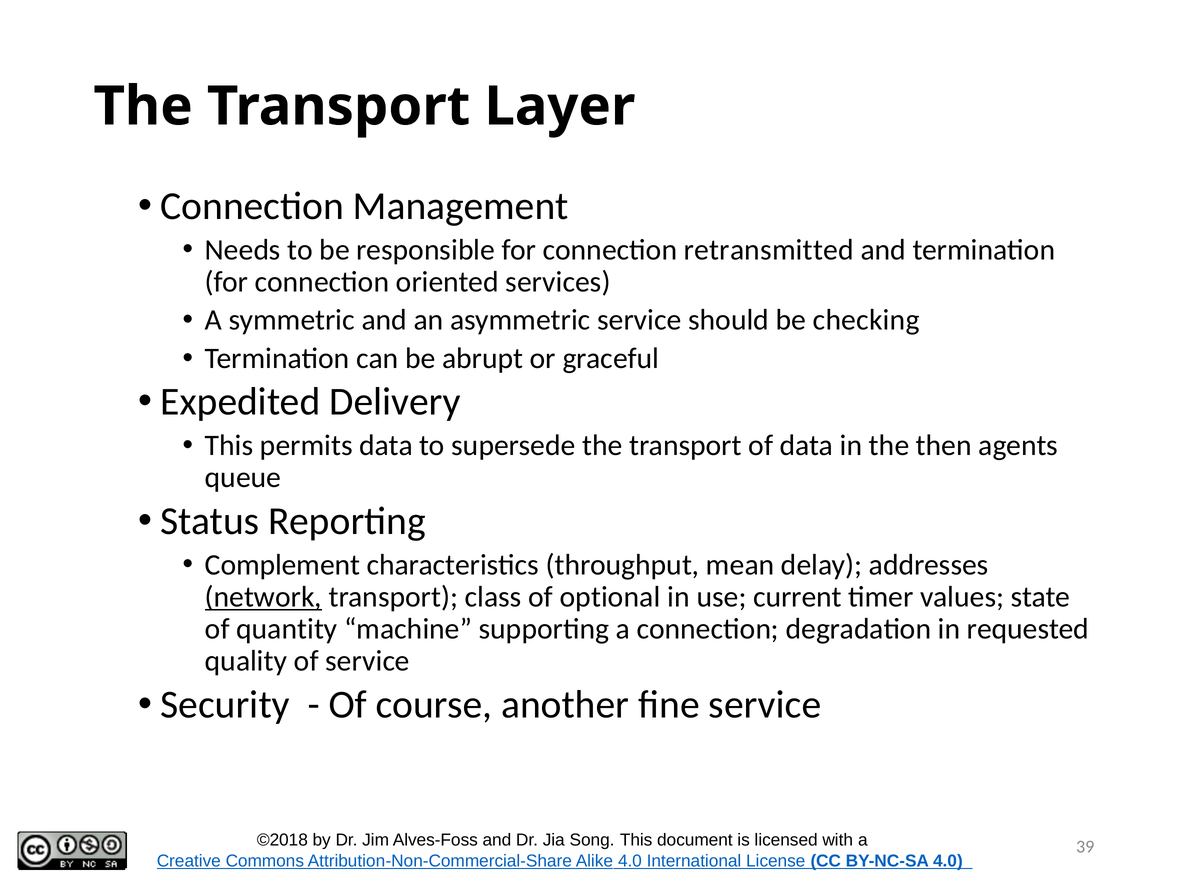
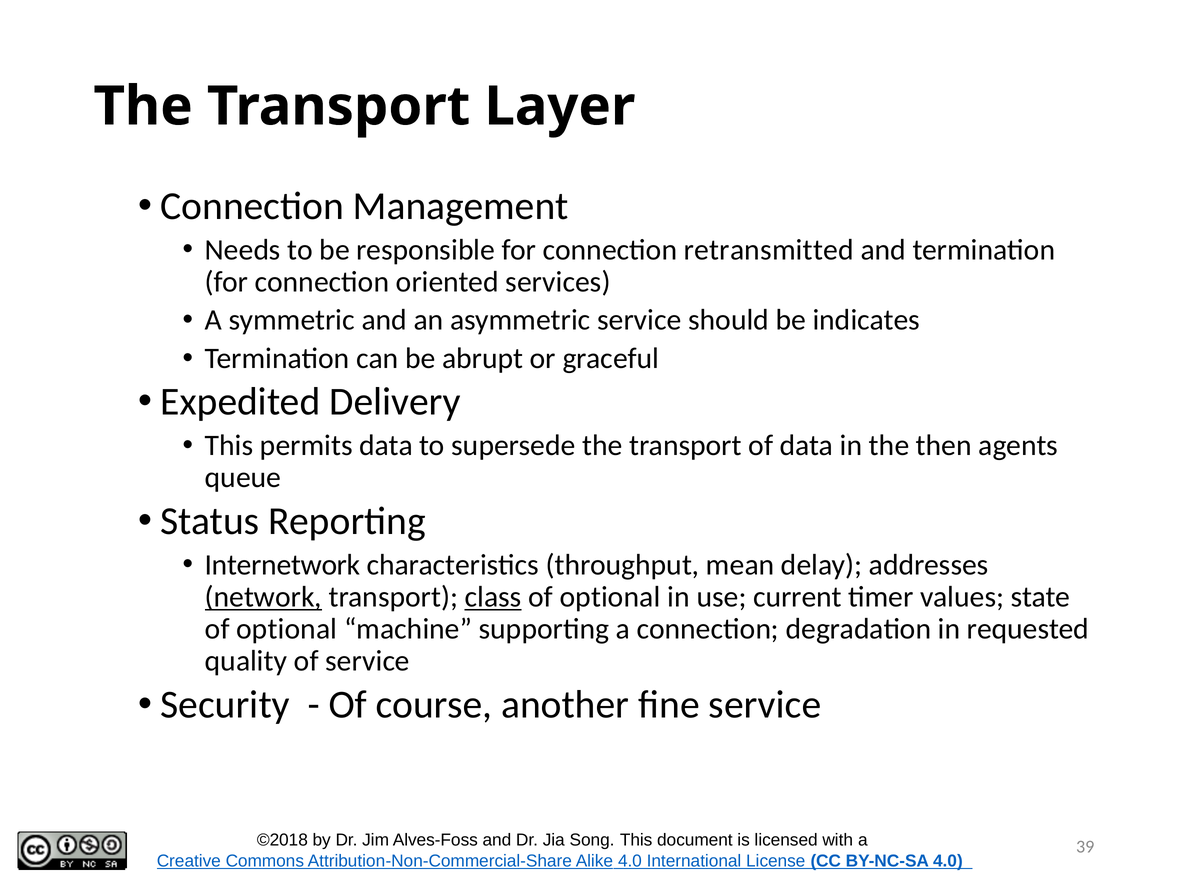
checking: checking -> indicates
Complement: Complement -> Internetwork
class underline: none -> present
quantity at (287, 629): quantity -> optional
